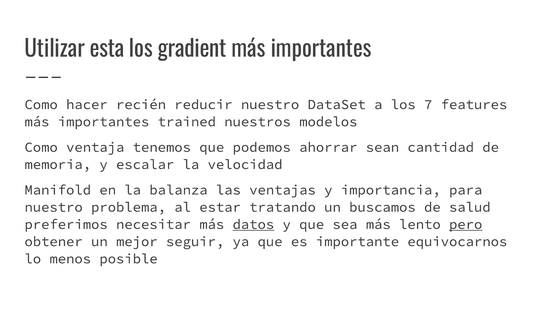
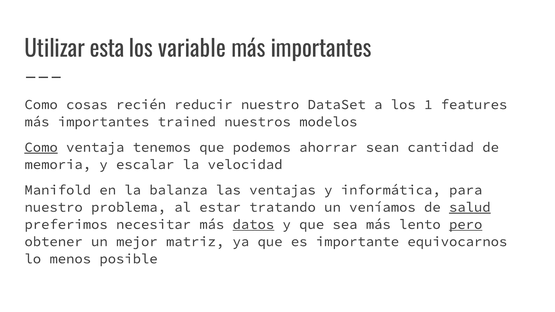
gradient: gradient -> variable
hacer: hacer -> cosas
7: 7 -> 1
Como at (41, 147) underline: none -> present
importancia: importancia -> informática
buscamos: buscamos -> veníamos
salud underline: none -> present
seguir: seguir -> matriz
